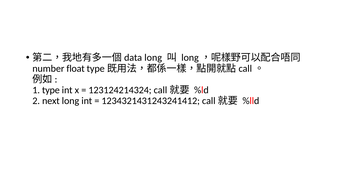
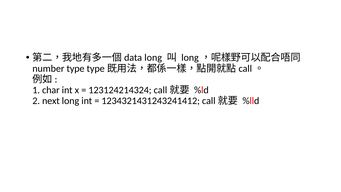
float: float -> type
type: type -> char
